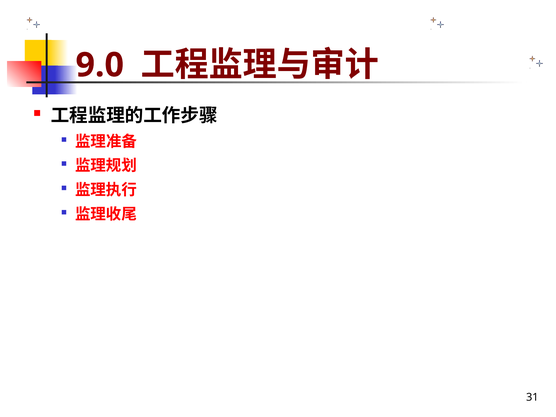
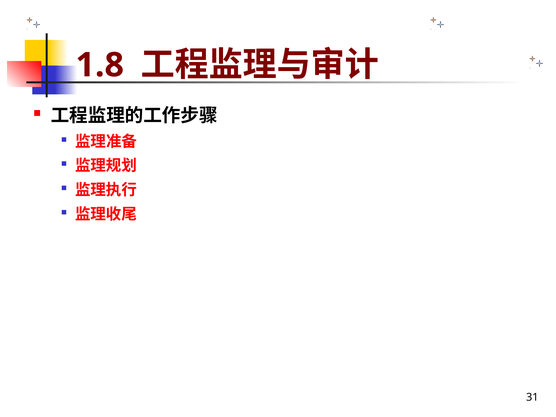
9.0: 9.0 -> 1.8
